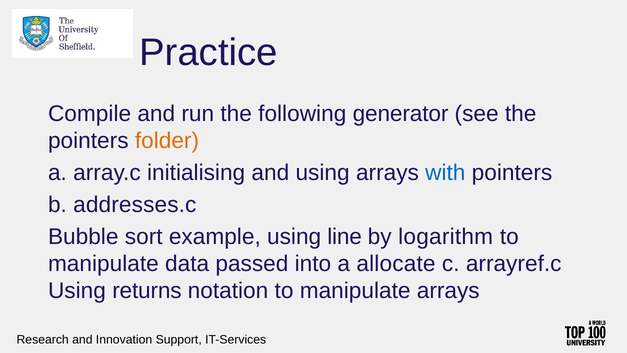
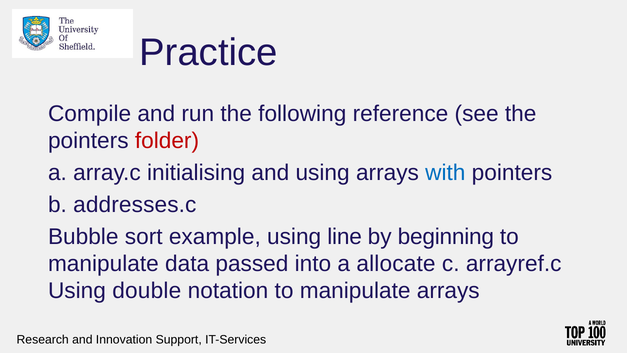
generator: generator -> reference
folder colour: orange -> red
logarithm: logarithm -> beginning
returns: returns -> double
